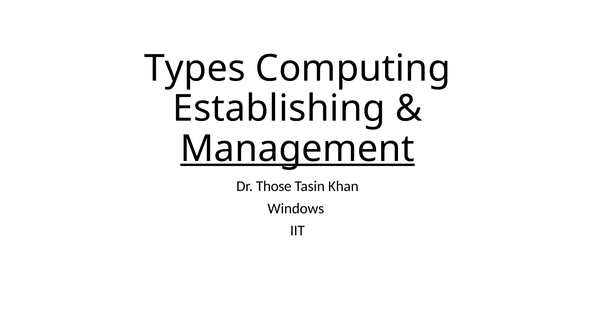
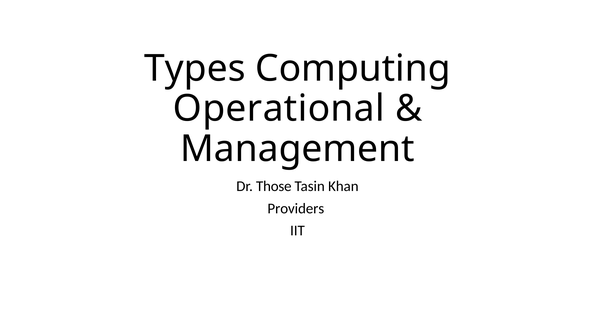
Establishing: Establishing -> Operational
Management underline: present -> none
Windows: Windows -> Providers
